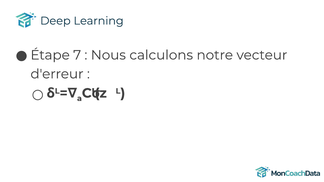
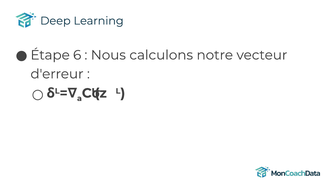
7: 7 -> 6
